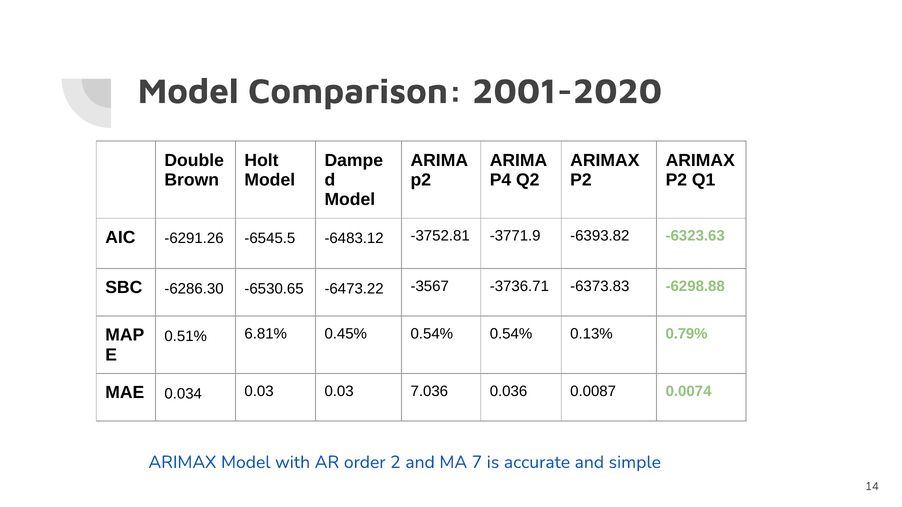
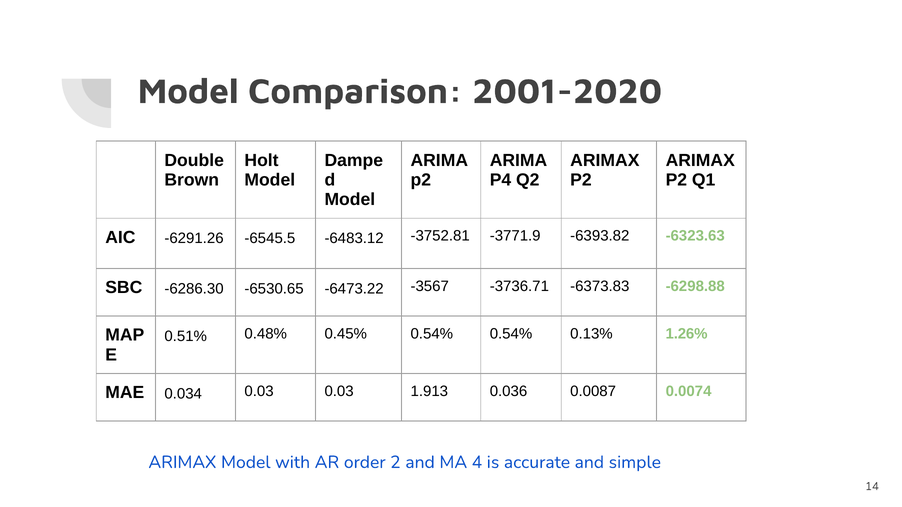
6.81%: 6.81% -> 0.48%
0.79%: 0.79% -> 1.26%
7.036: 7.036 -> 1.913
7: 7 -> 4
